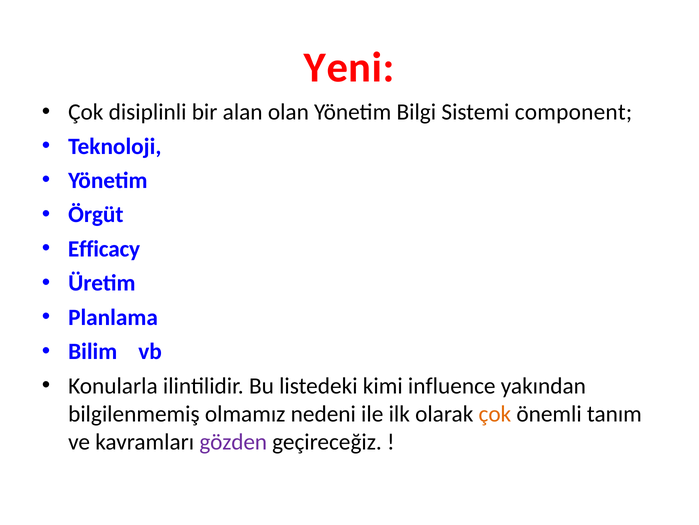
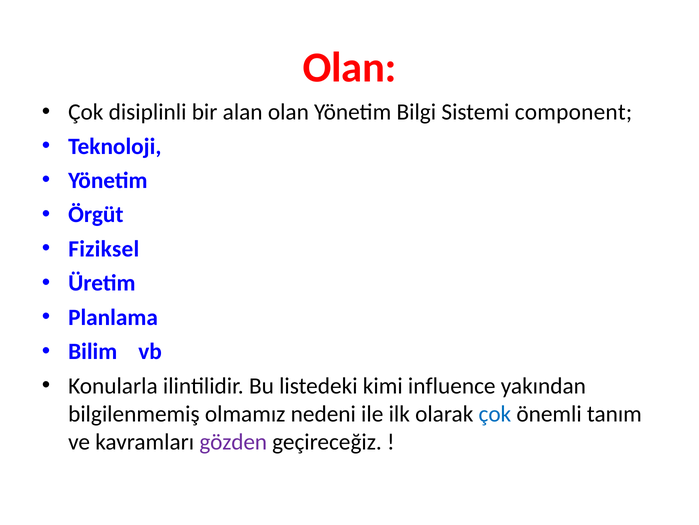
Yeni at (349, 68): Yeni -> Olan
Efficacy: Efficacy -> Fiziksel
çok at (495, 413) colour: orange -> blue
